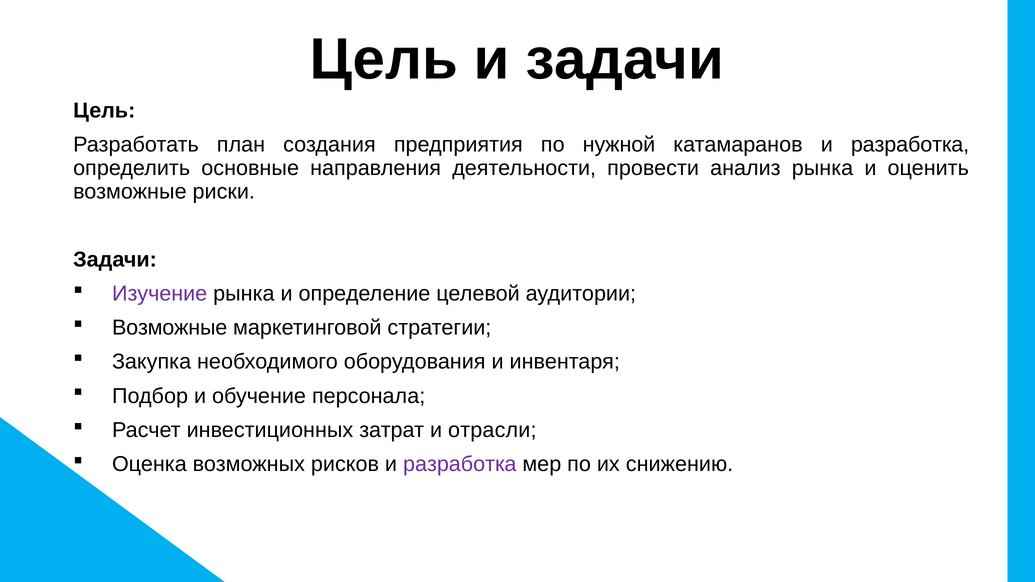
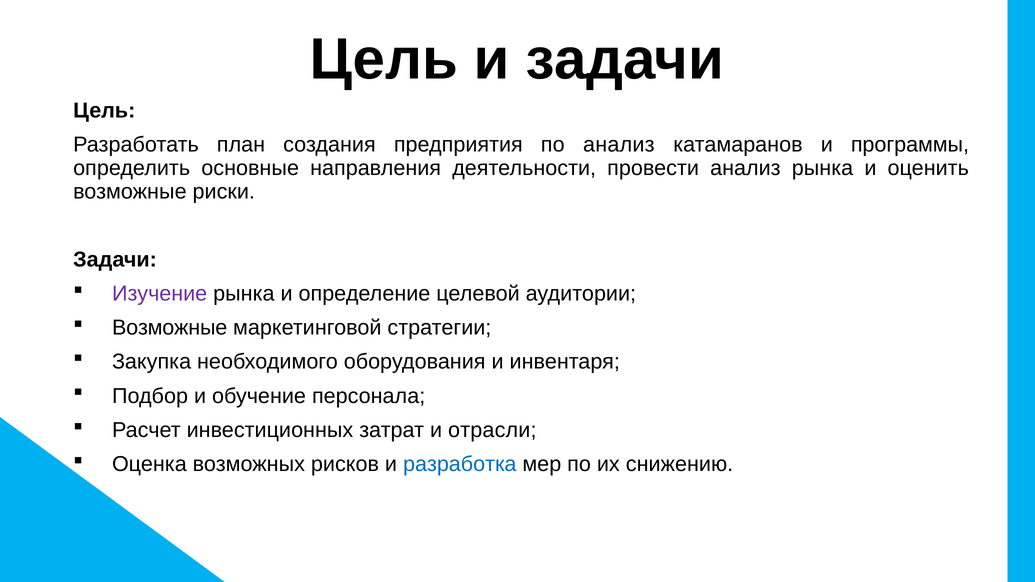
по нужной: нужной -> анализ
катамаранов и разработка: разработка -> программы
разработка at (460, 464) colour: purple -> blue
